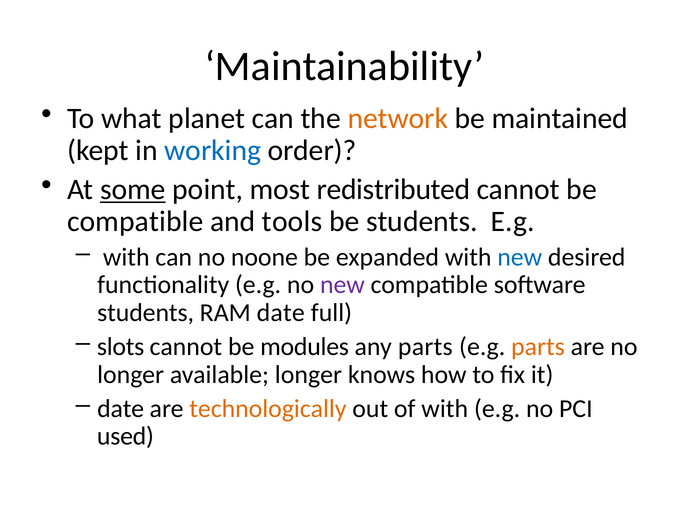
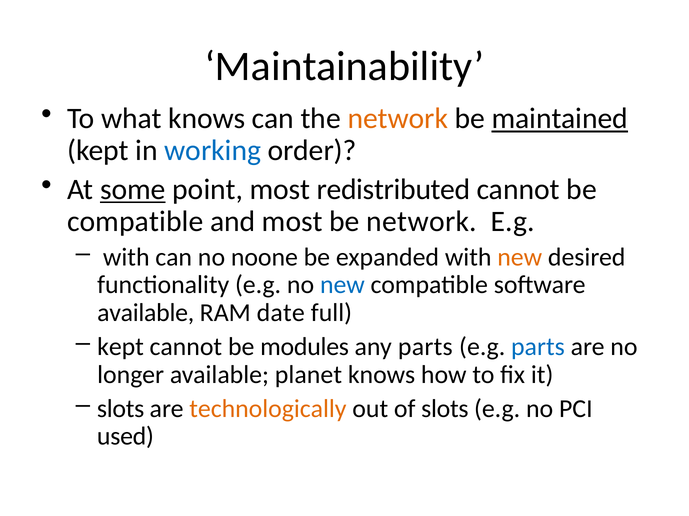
what planet: planet -> knows
maintained underline: none -> present
and tools: tools -> most
be students: students -> network
new at (520, 257) colour: blue -> orange
new at (342, 285) colour: purple -> blue
students at (146, 313): students -> available
slots at (121, 347): slots -> kept
parts at (538, 347) colour: orange -> blue
available longer: longer -> planet
date at (121, 409): date -> slots
of with: with -> slots
